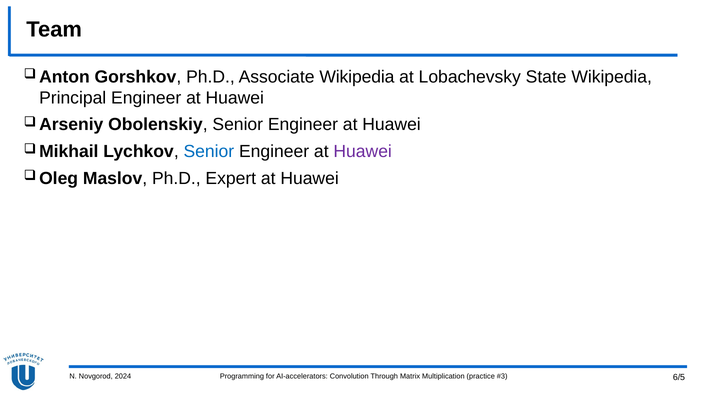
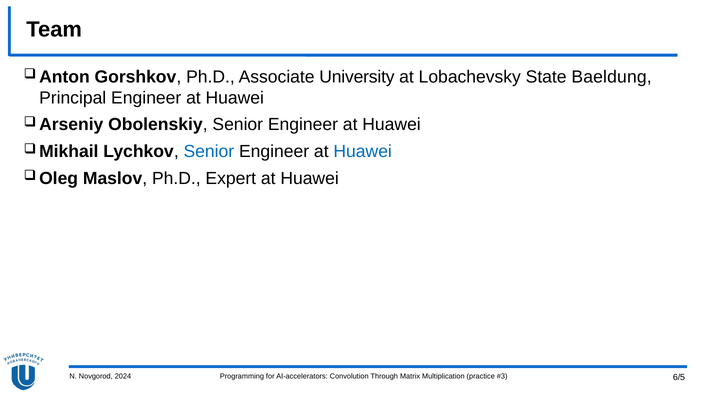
Associate Wikipedia: Wikipedia -> University
State Wikipedia: Wikipedia -> Baeldung
Huawei at (363, 152) colour: purple -> blue
